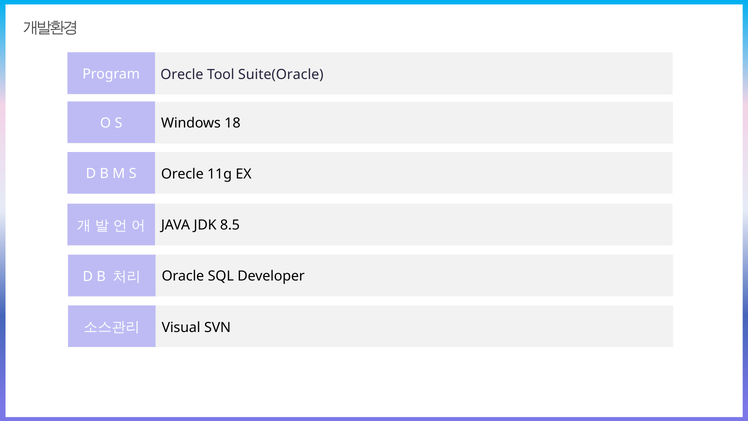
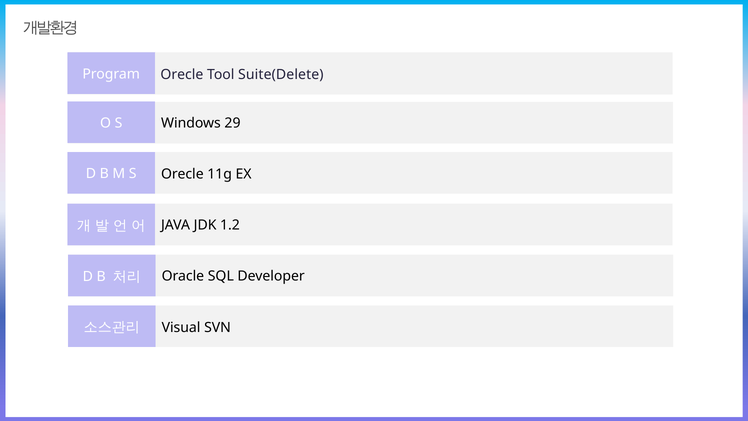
Suite(Oracle: Suite(Oracle -> Suite(Delete
18: 18 -> 29
8.5: 8.5 -> 1.2
